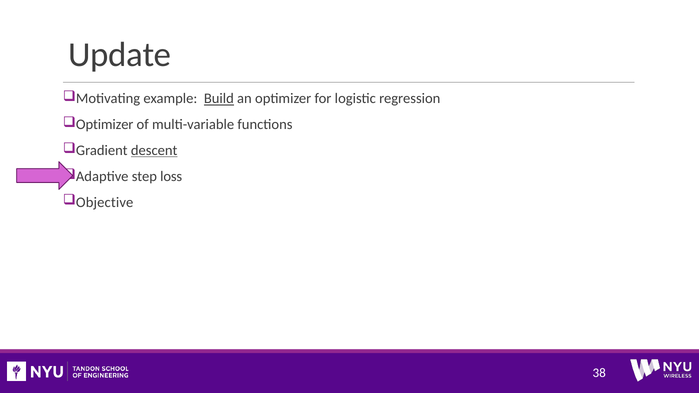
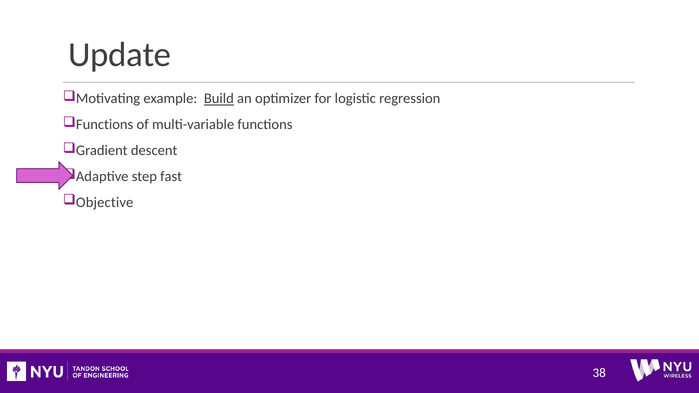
Optimizer at (105, 125): Optimizer -> Functions
descent underline: present -> none
loss: loss -> fast
